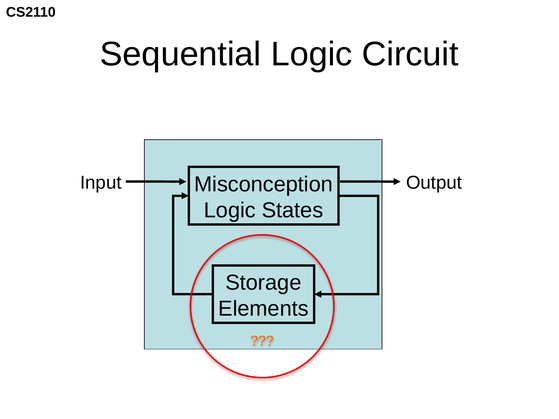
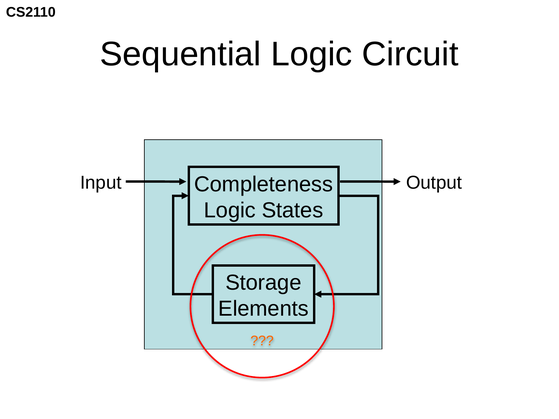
Misconception: Misconception -> Completeness
